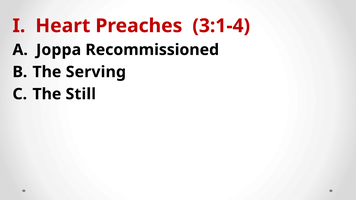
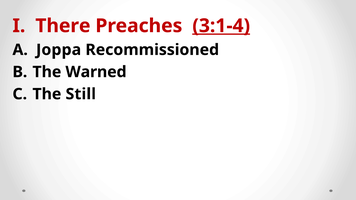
Heart: Heart -> There
3:1-4 underline: none -> present
Serving: Serving -> Warned
